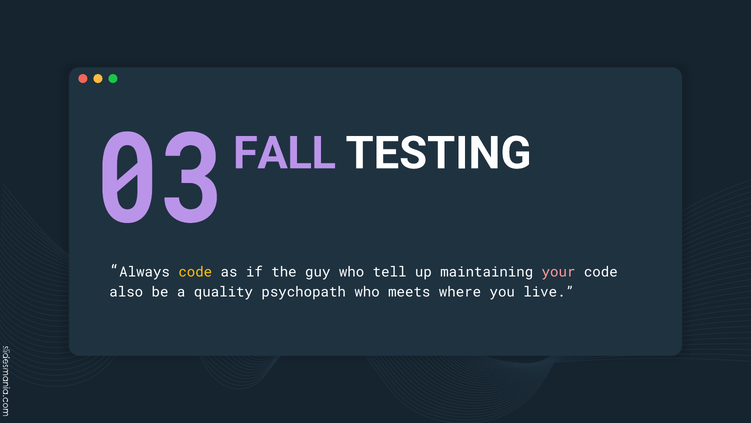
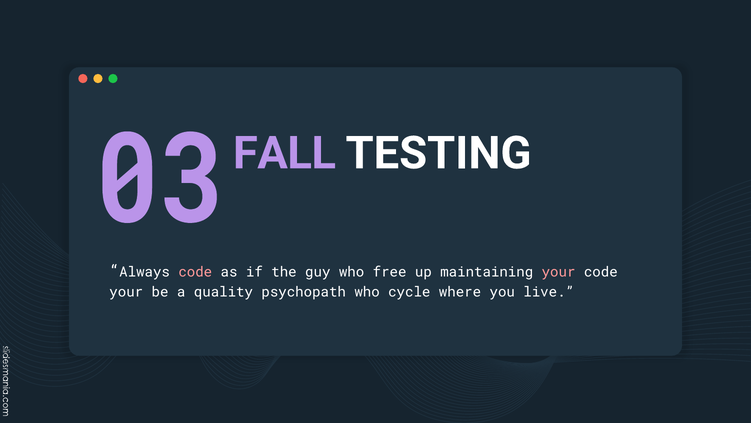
code at (195, 272) colour: yellow -> pink
tell: tell -> free
also at (126, 292): also -> your
meets: meets -> cycle
